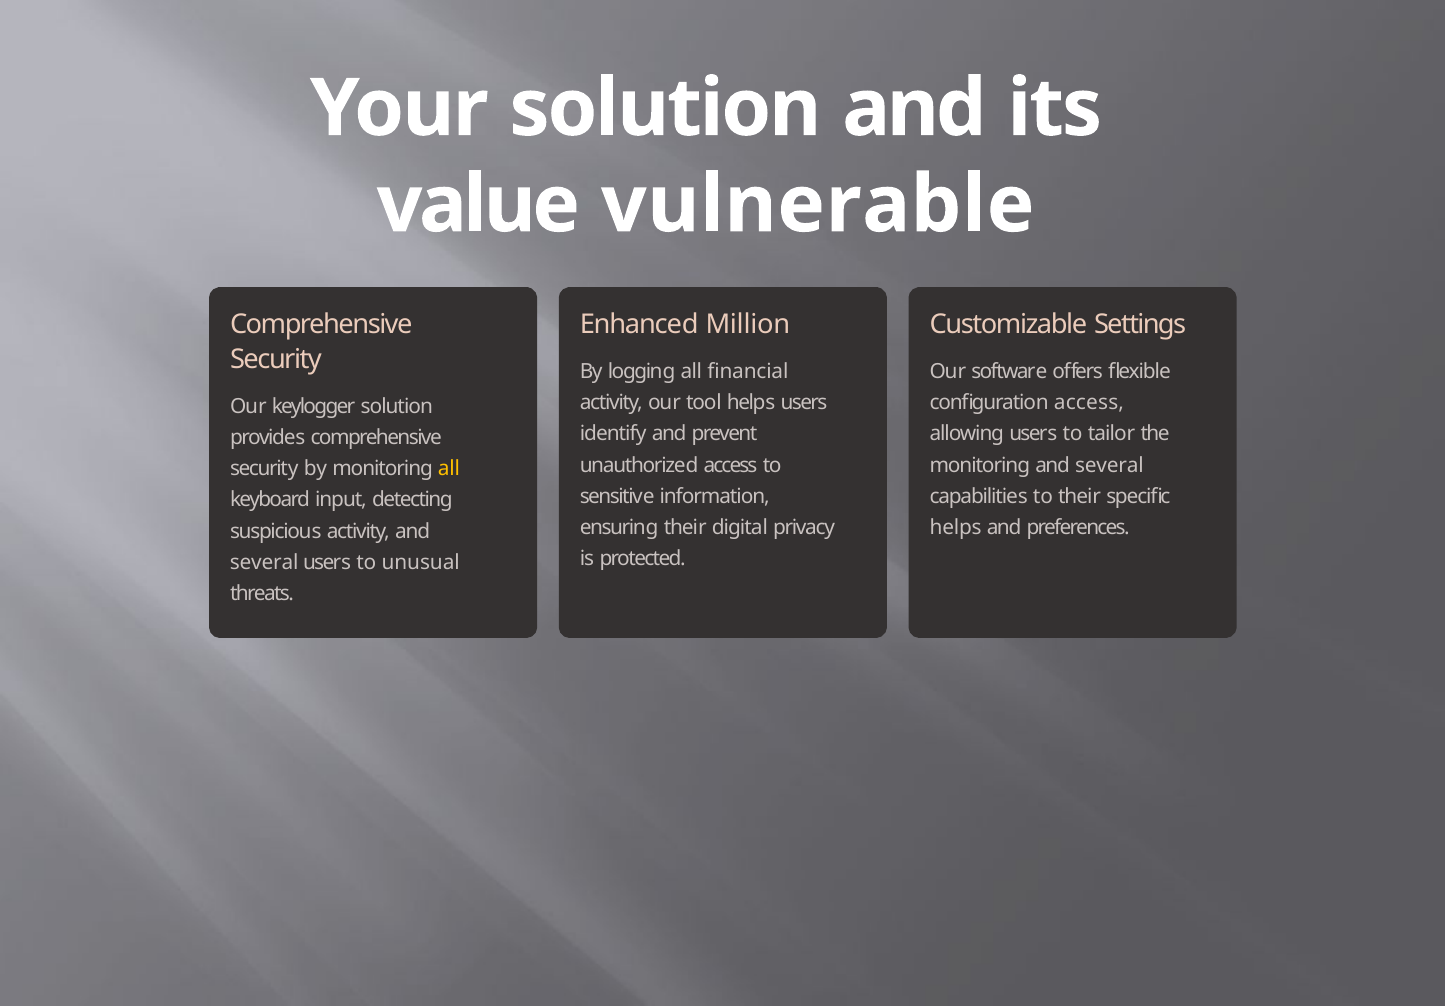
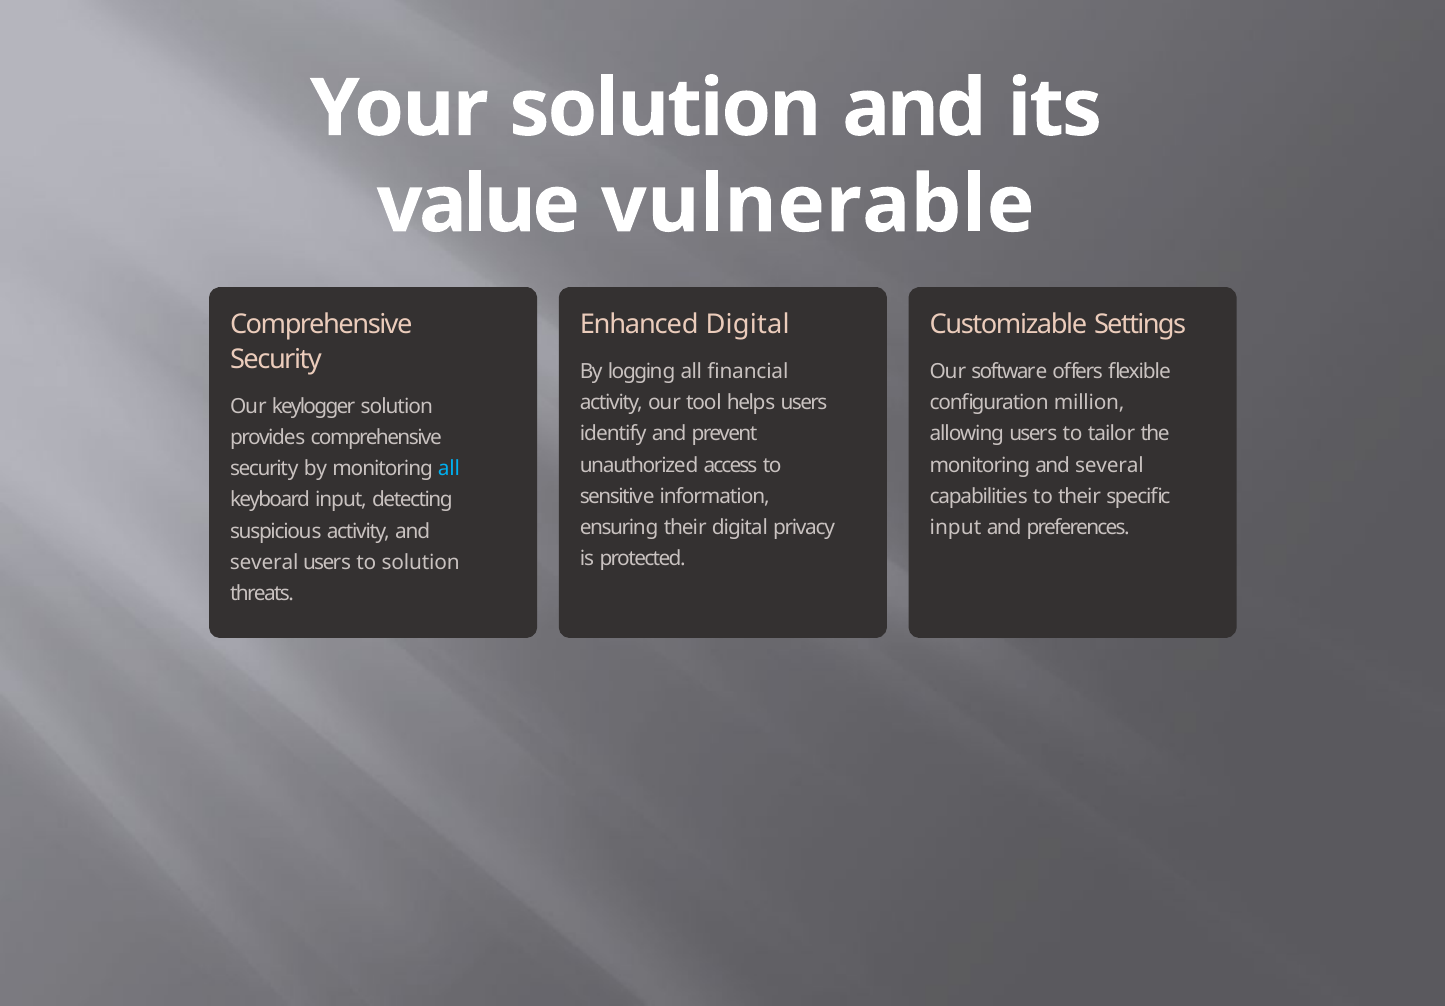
Enhanced Million: Million -> Digital
configuration access: access -> million
all at (449, 469) colour: yellow -> light blue
helps at (956, 528): helps -> input
to unusual: unusual -> solution
